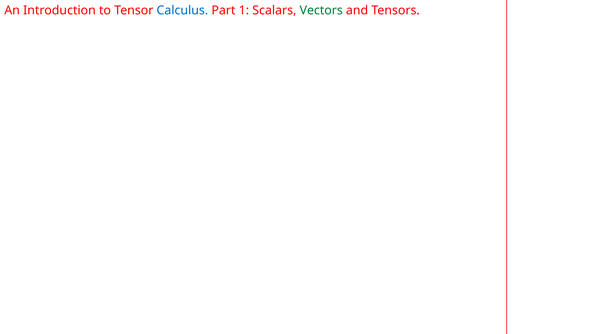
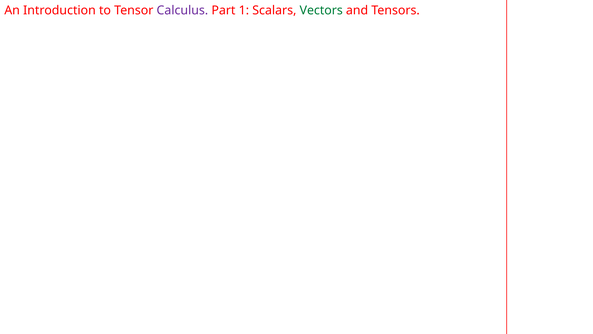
Calculus colour: blue -> purple
